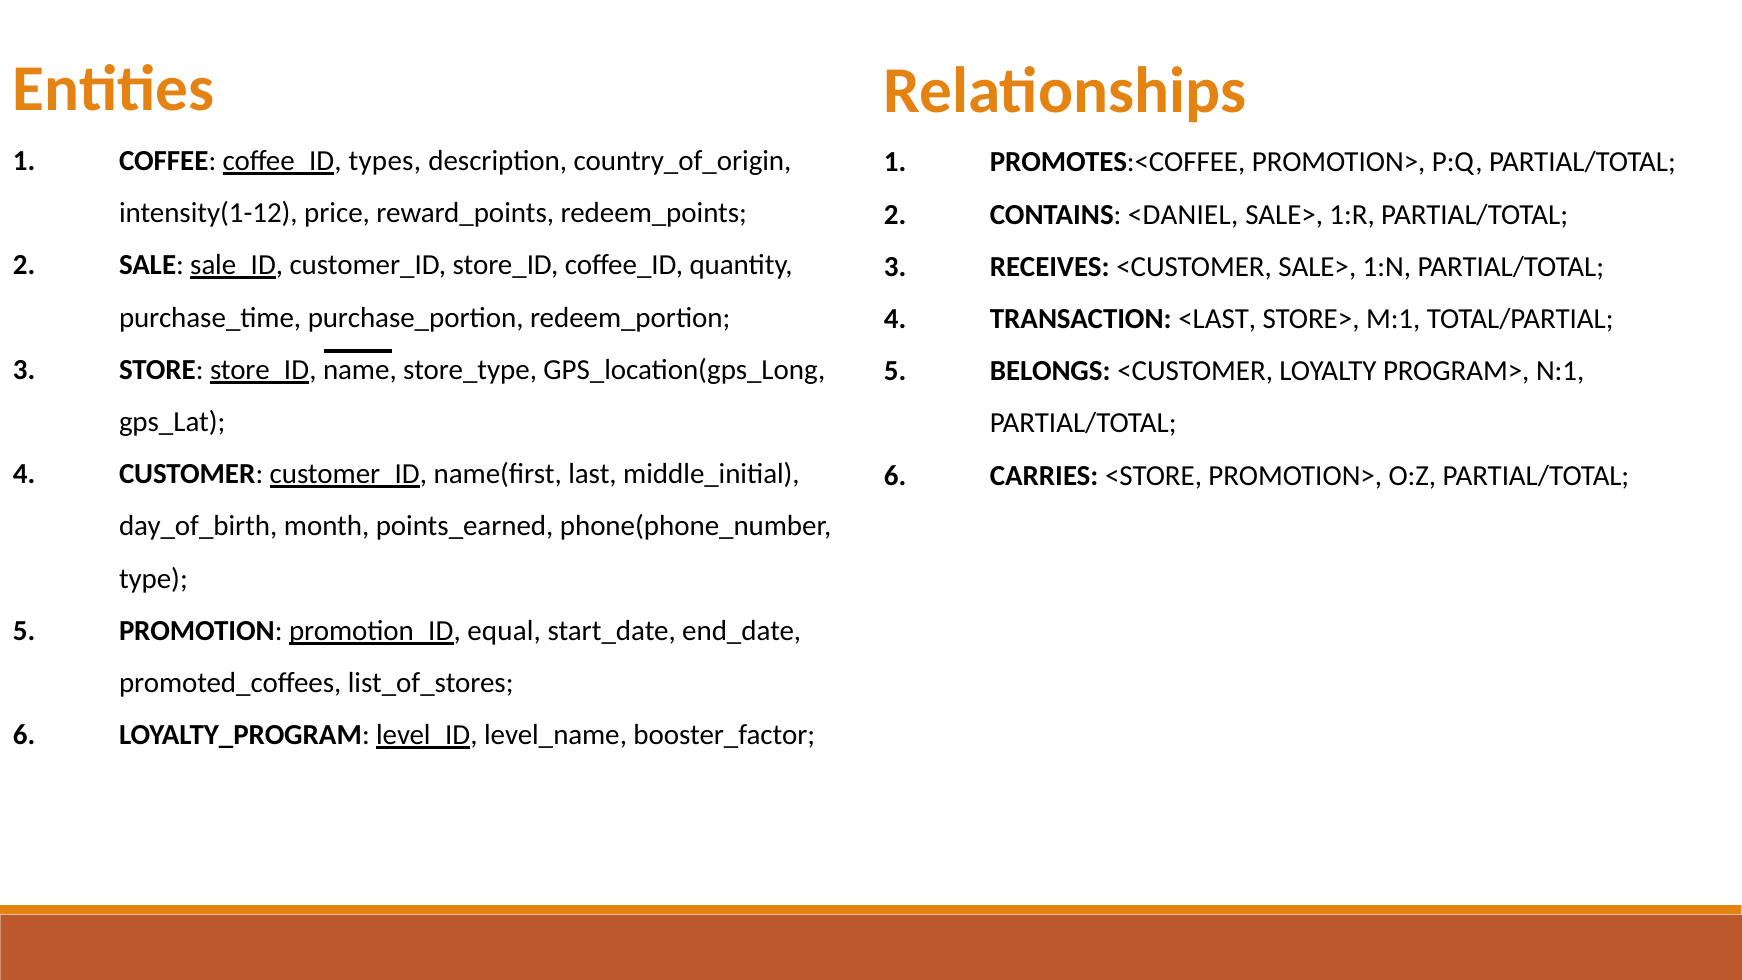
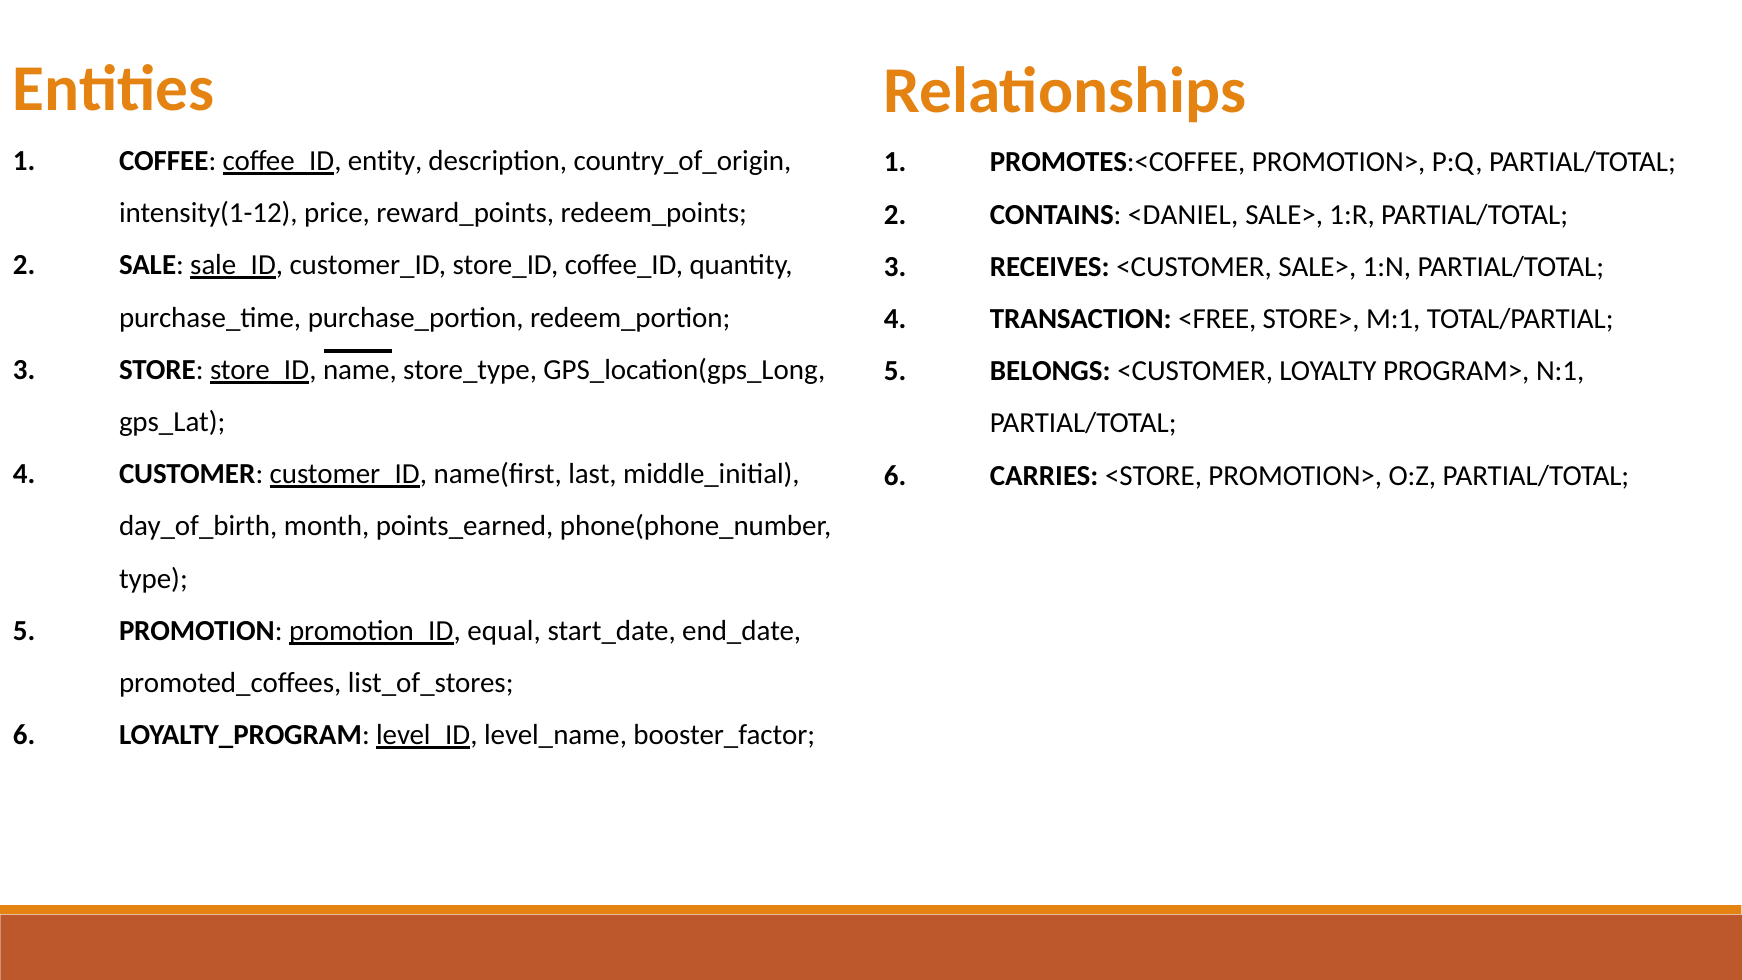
types: types -> entity
<LAST: <LAST -> <FREE
